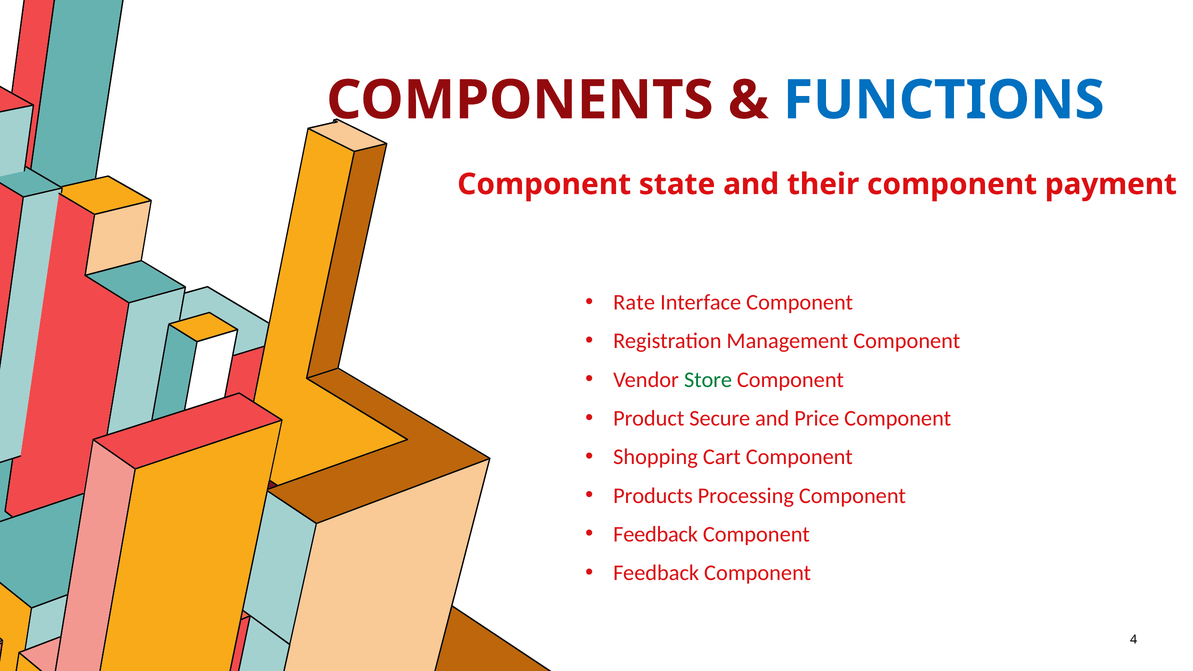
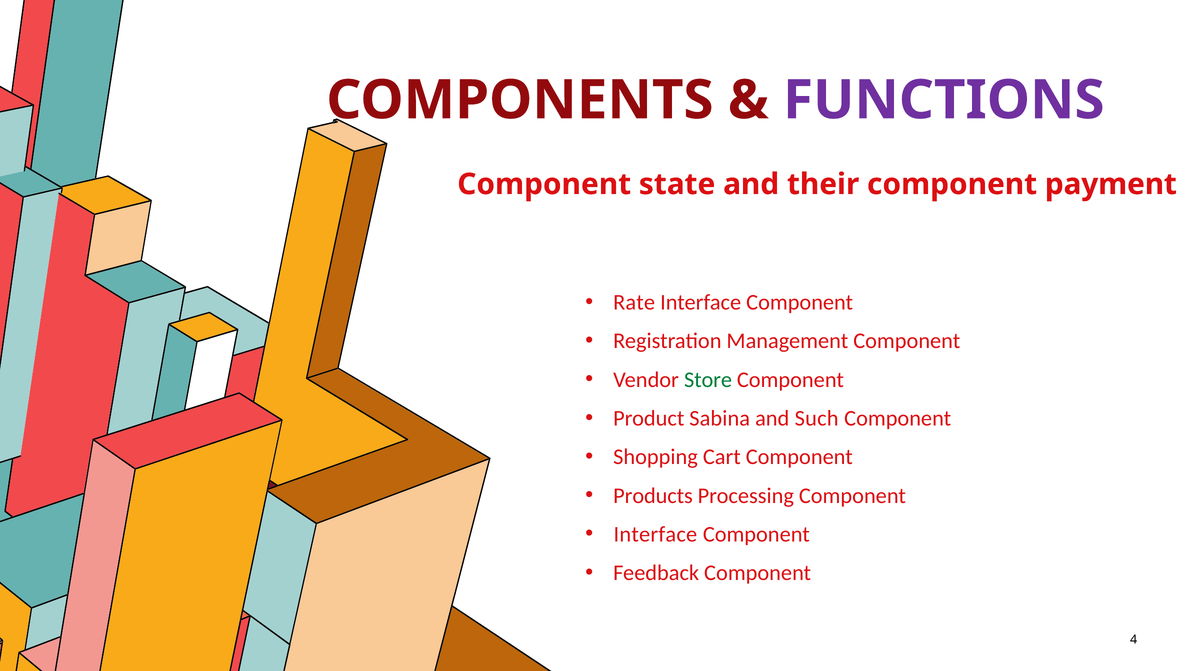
FUNCTIONS colour: blue -> purple
Secure: Secure -> Sabina
Price: Price -> Such
Feedback at (656, 534): Feedback -> Interface
